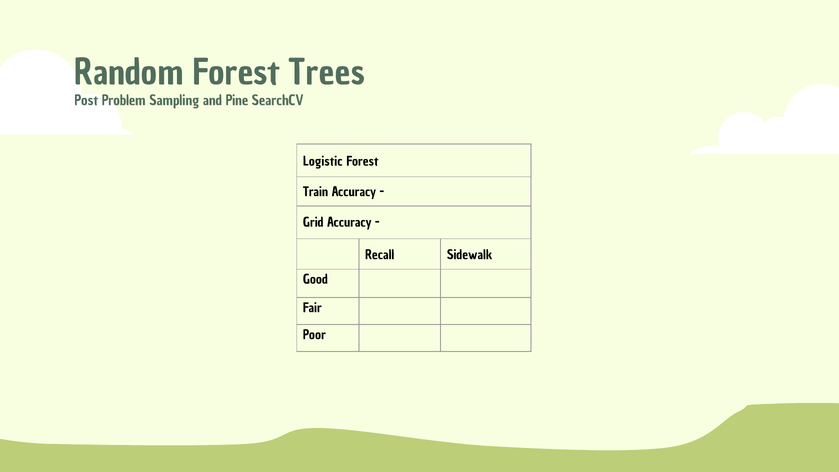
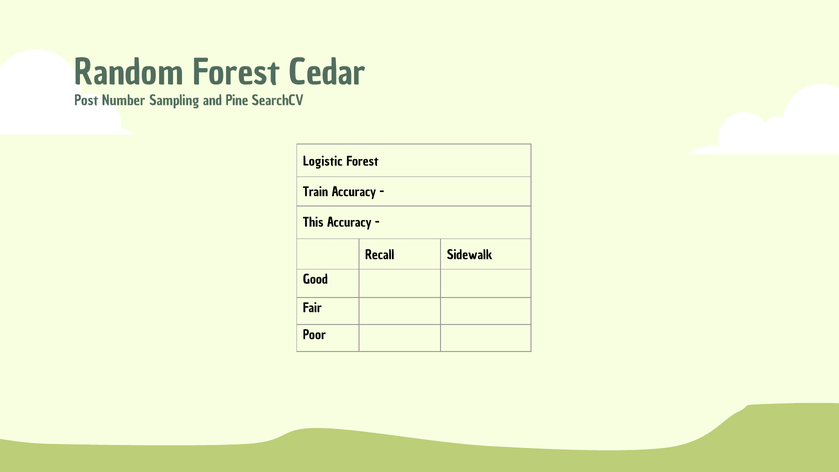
Trees: Trees -> Cedar
Problem: Problem -> Number
Grid: Grid -> This
